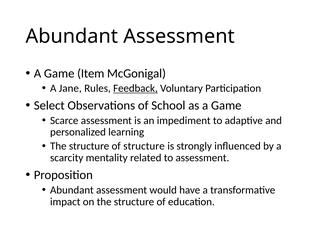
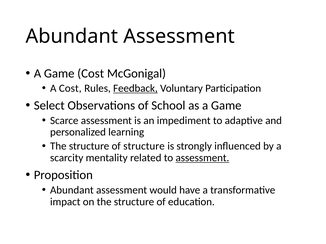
Game Item: Item -> Cost
A Jane: Jane -> Cost
assessment at (202, 158) underline: none -> present
